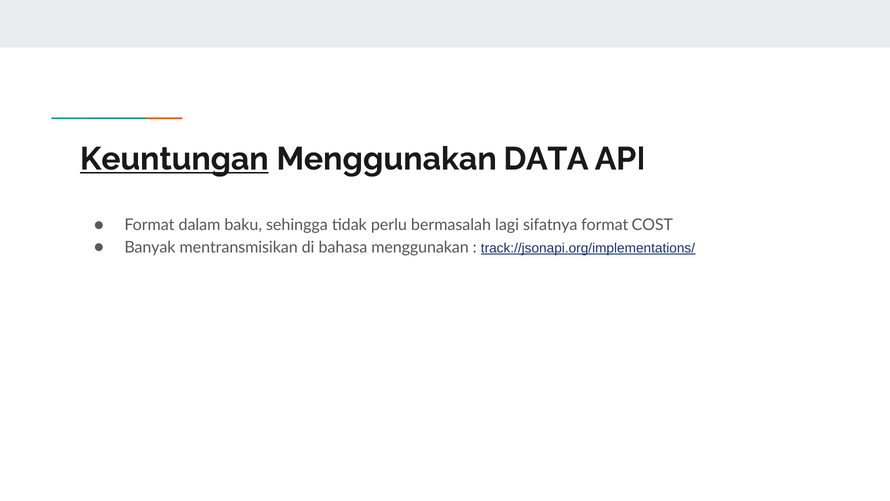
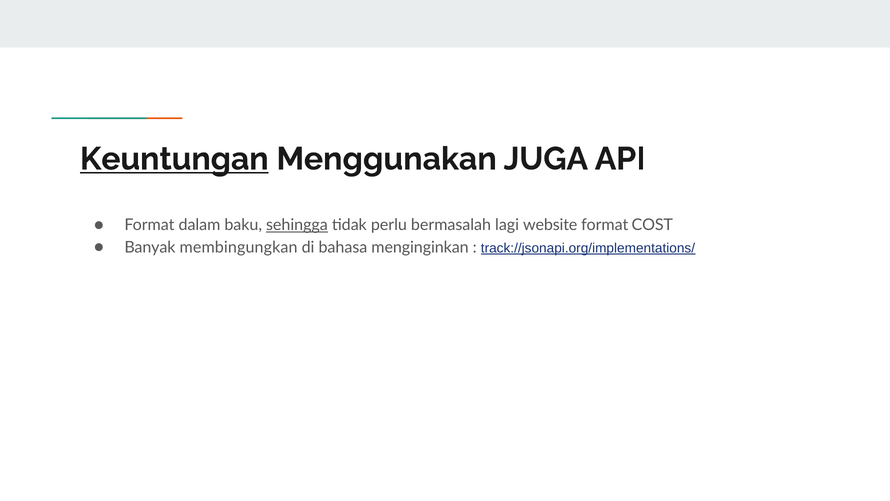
DATA: DATA -> JUGA
sehingga underline: none -> present
sifatnya: sifatnya -> website
mentransmisikan: mentransmisikan -> membingungkan
bahasa menggunakan: menggunakan -> menginginkan
